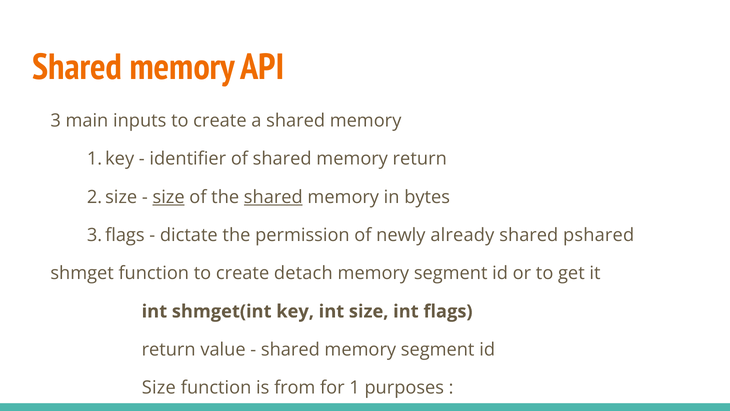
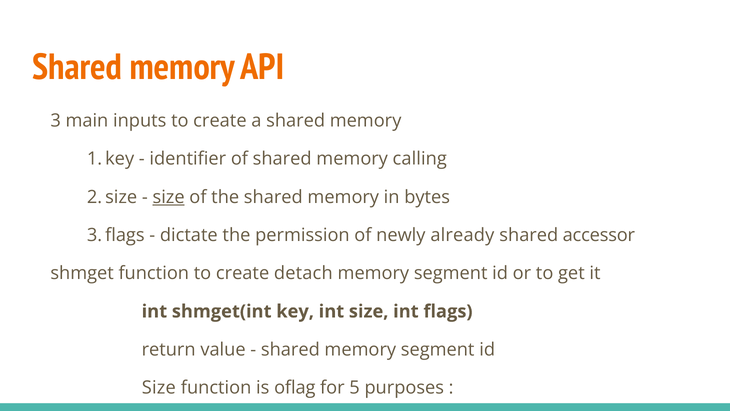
memory return: return -> calling
shared at (273, 197) underline: present -> none
pshared: pshared -> accessor
from: from -> oflag
1: 1 -> 5
